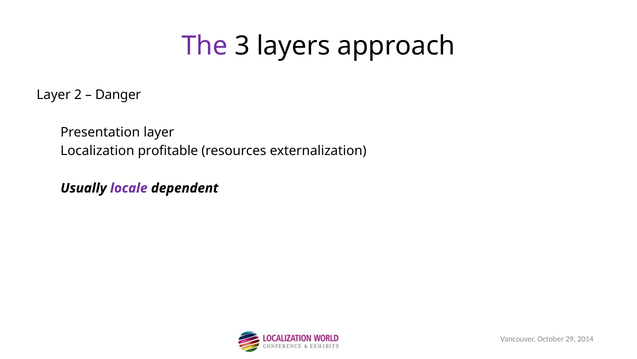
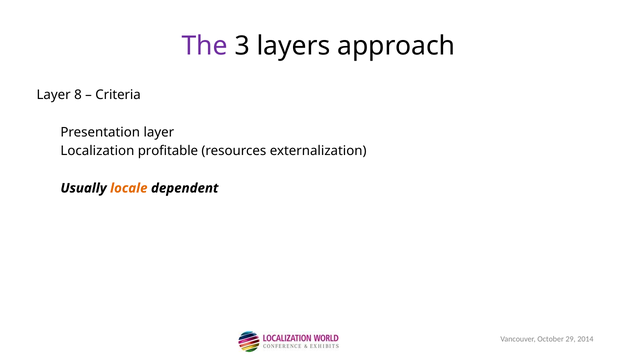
2: 2 -> 8
Danger: Danger -> Criteria
locale colour: purple -> orange
